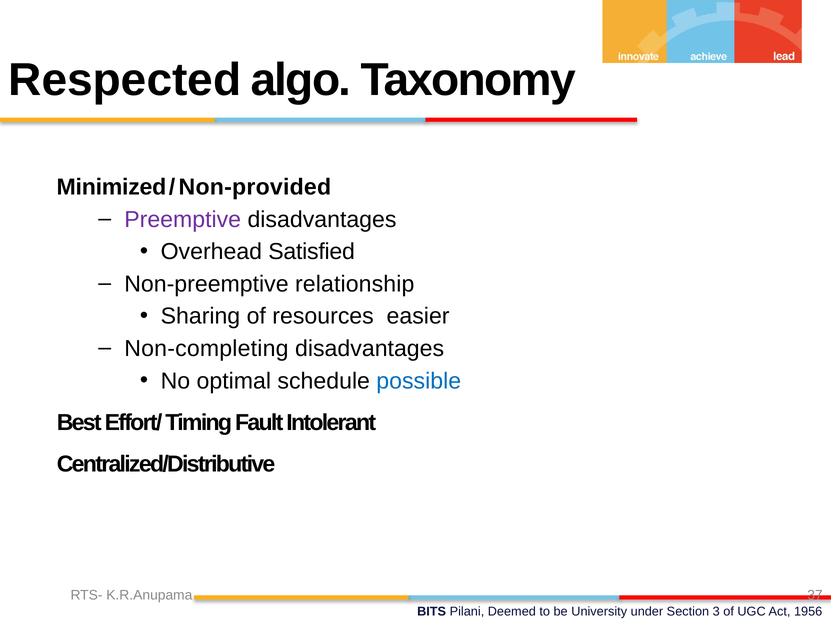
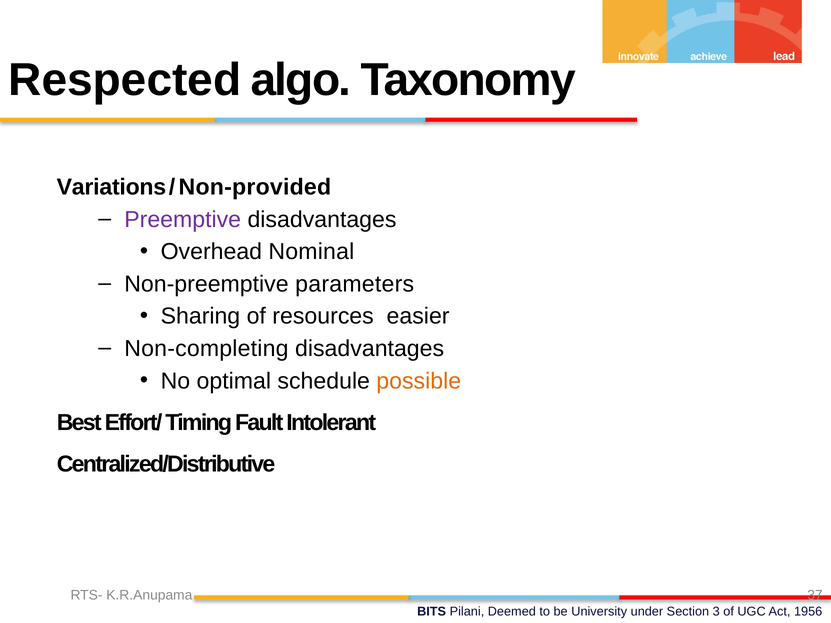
Minimized: Minimized -> Variations
Satisfied: Satisfied -> Nominal
relationship: relationship -> parameters
possible colour: blue -> orange
